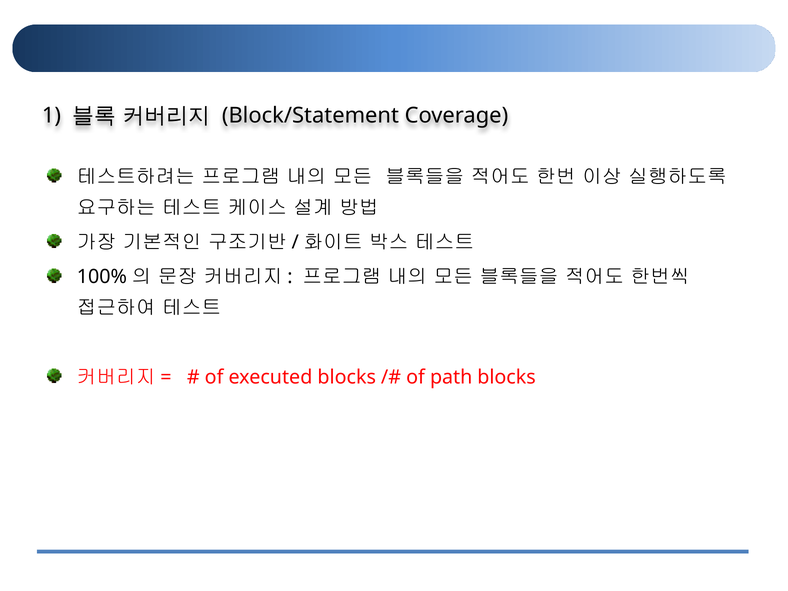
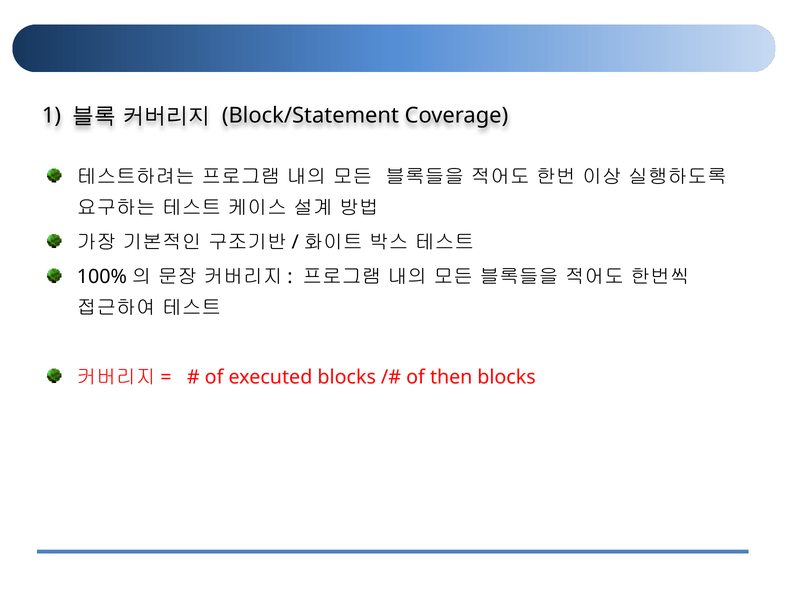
path: path -> then
